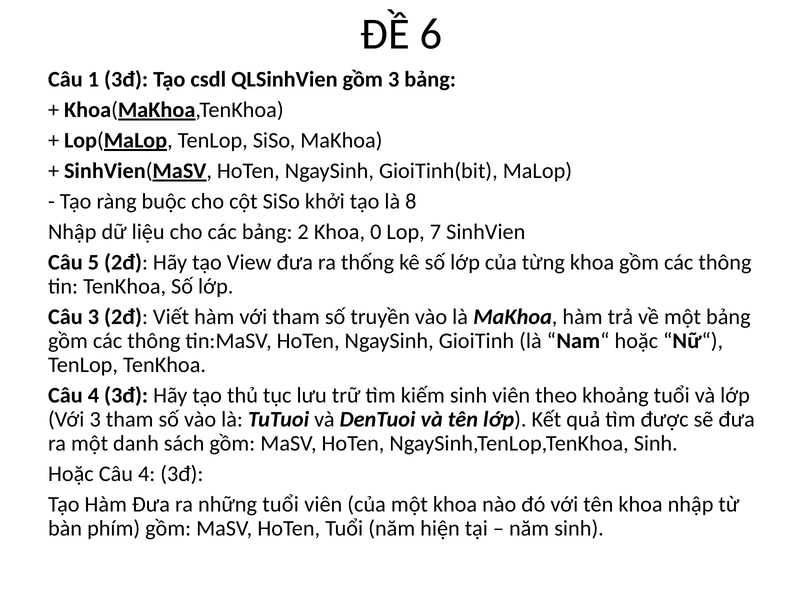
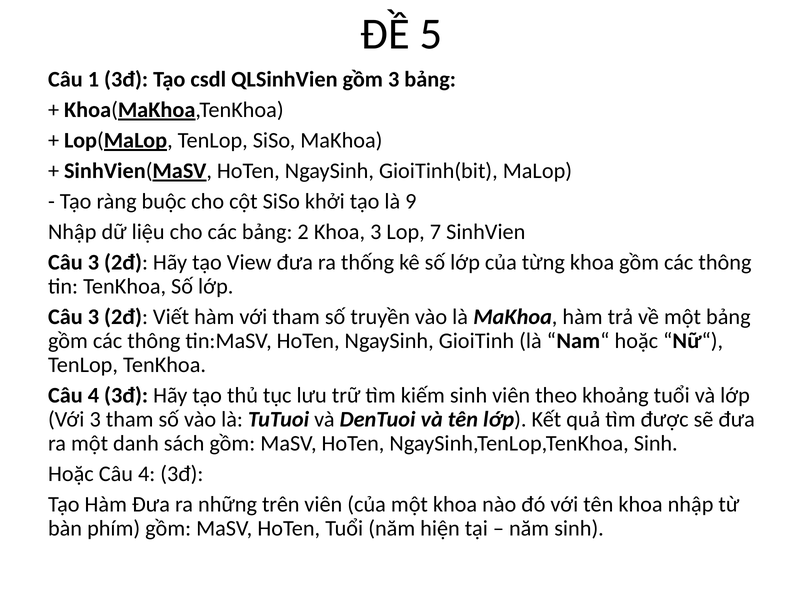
6: 6 -> 5
8: 8 -> 9
Khoa 0: 0 -> 3
5 at (93, 262): 5 -> 3
những tuổi: tuổi -> trên
